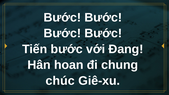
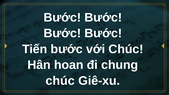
với Đang: Đang -> Chúc
